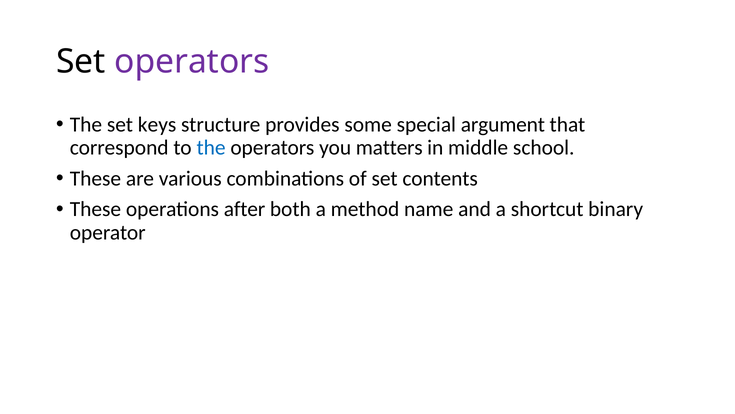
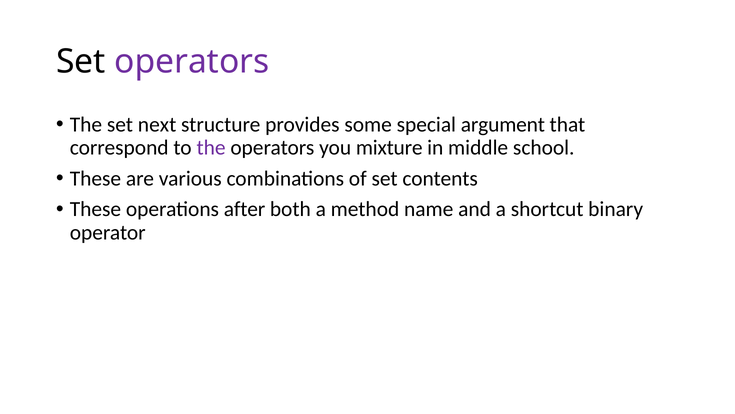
keys: keys -> next
the at (211, 147) colour: blue -> purple
matters: matters -> mixture
